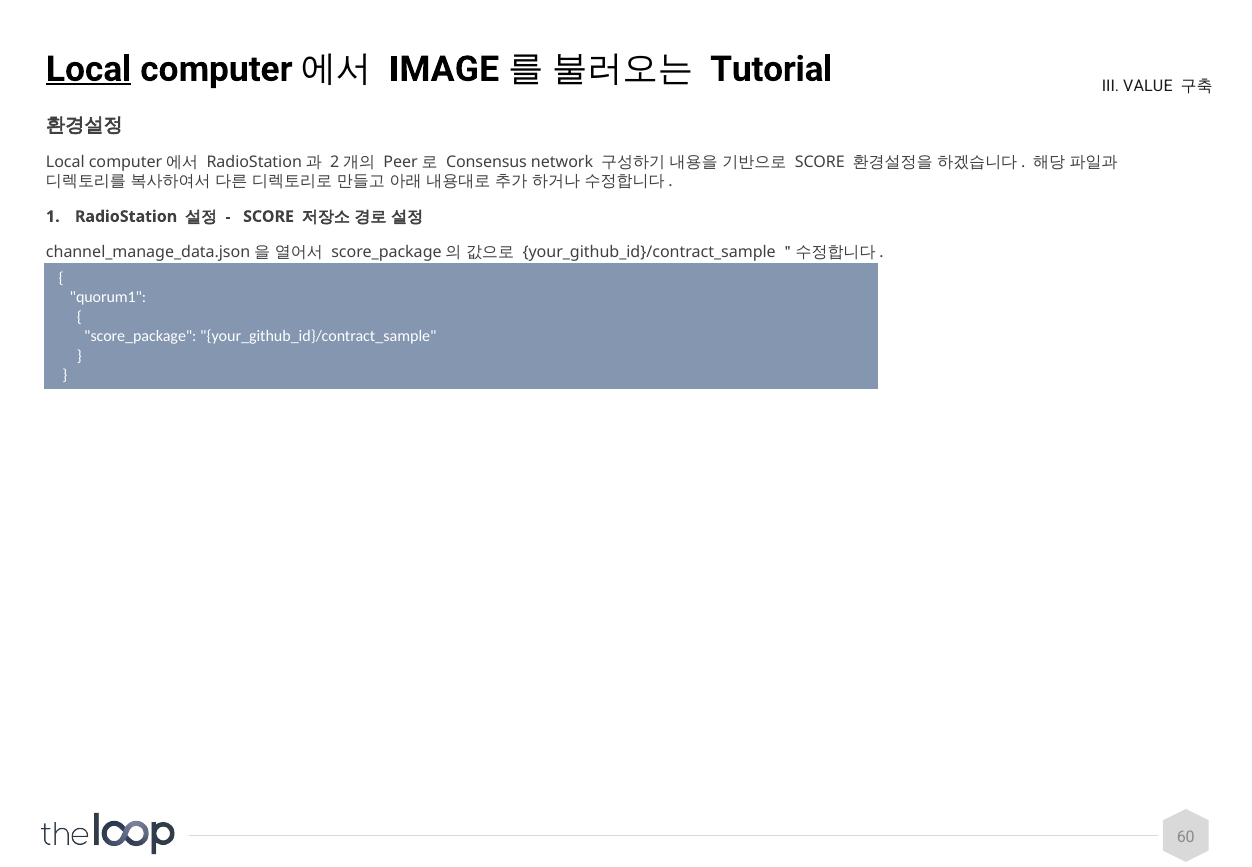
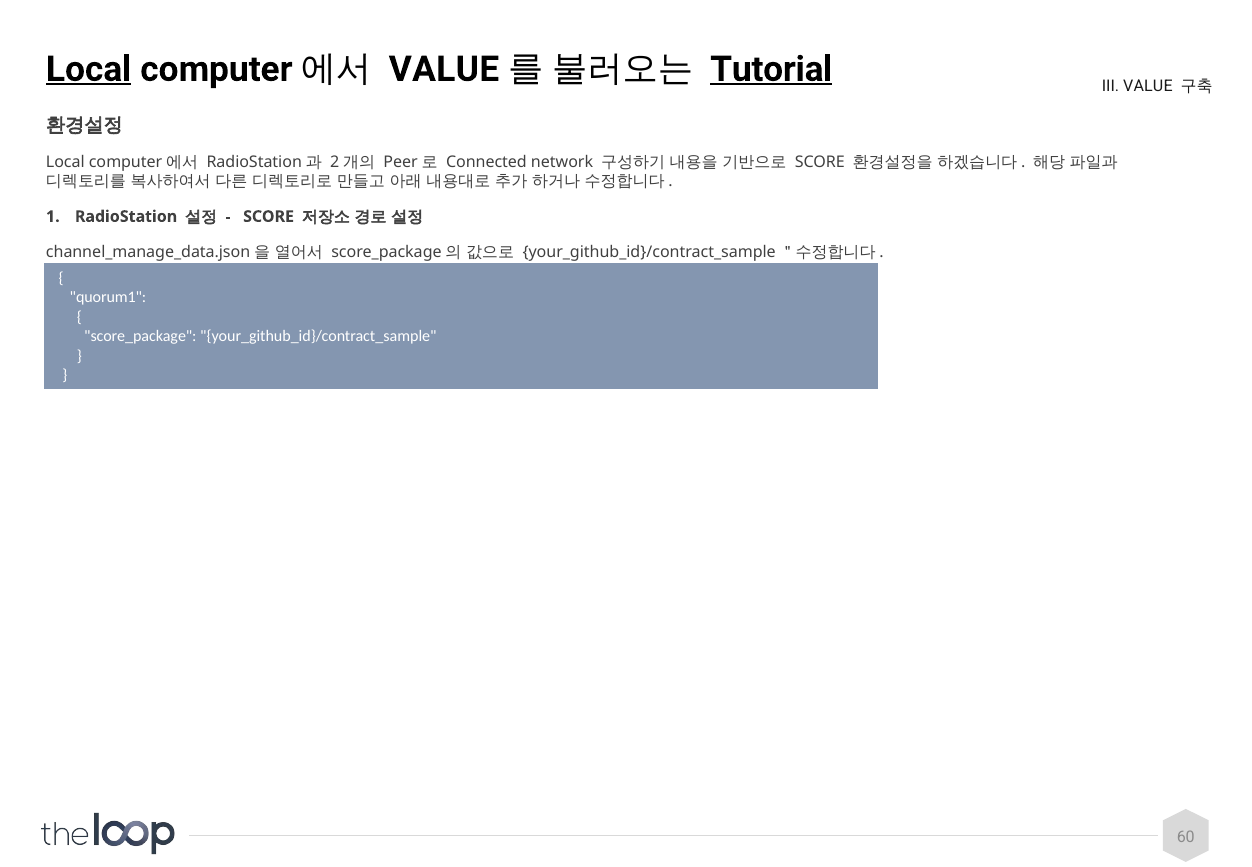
IMAGE at (444, 69): IMAGE -> VALUE
Tutorial underline: none -> present
Consensus: Consensus -> Connected
